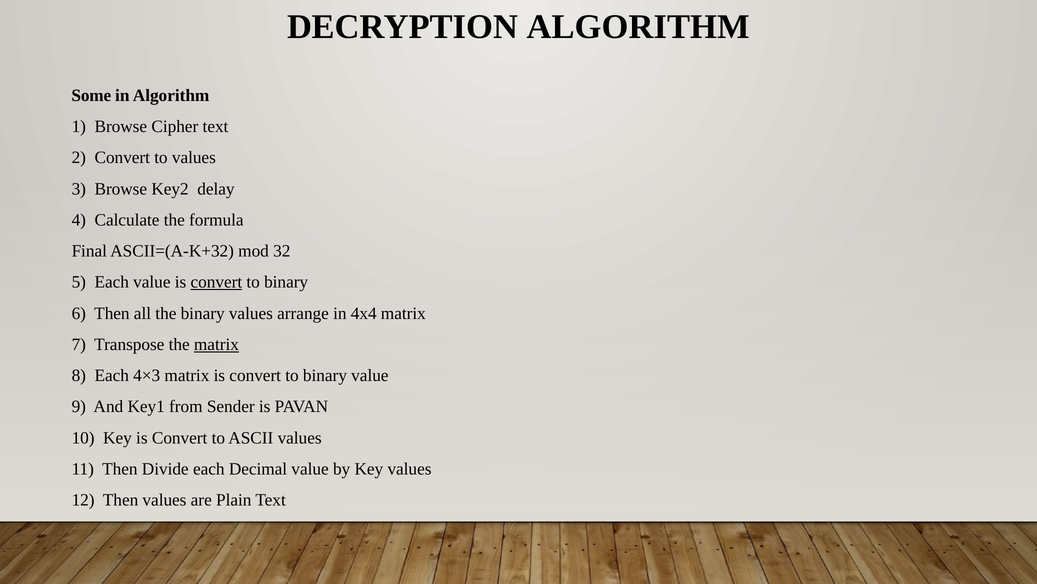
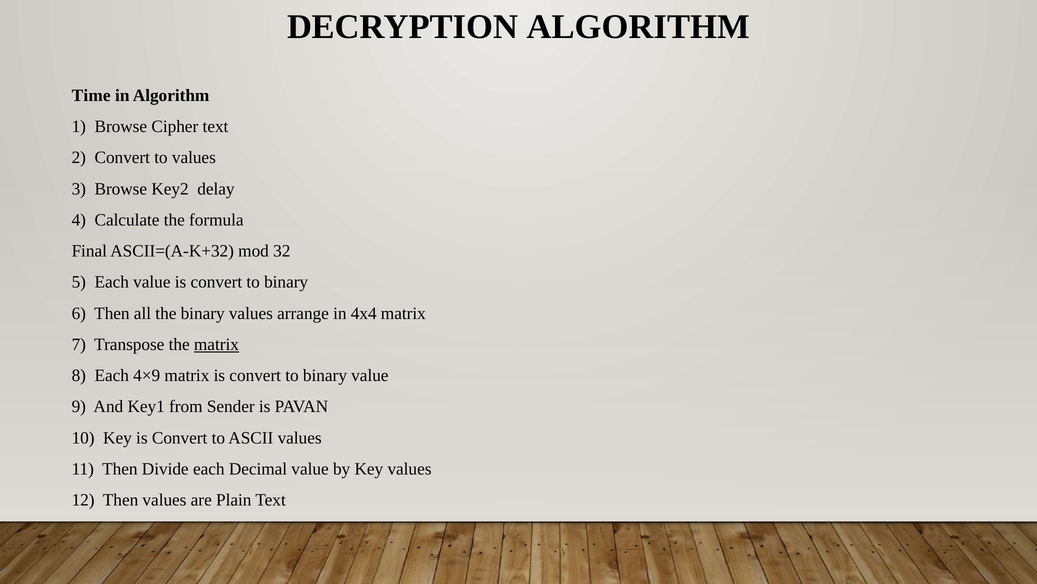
Some: Some -> Time
convert at (216, 282) underline: present -> none
4×3: 4×3 -> 4×9
